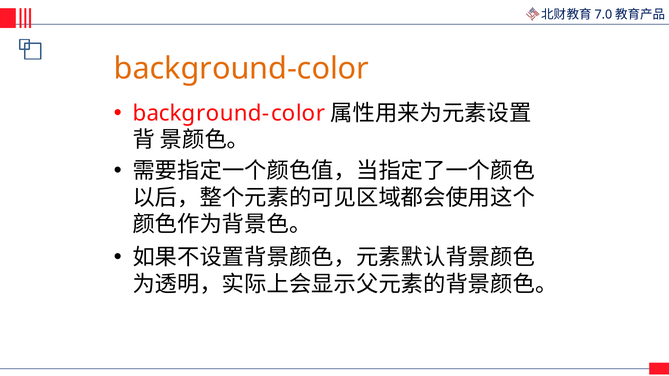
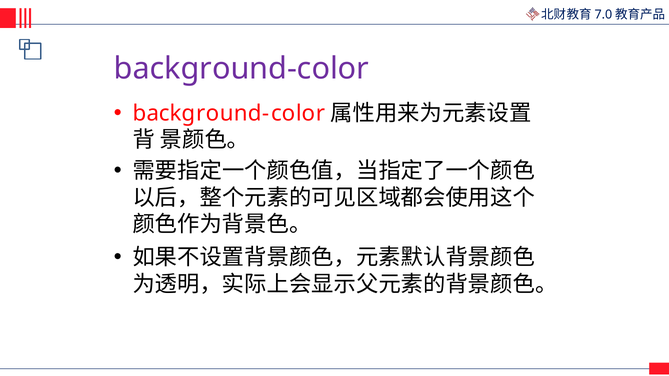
background-color at (241, 69) colour: orange -> purple
